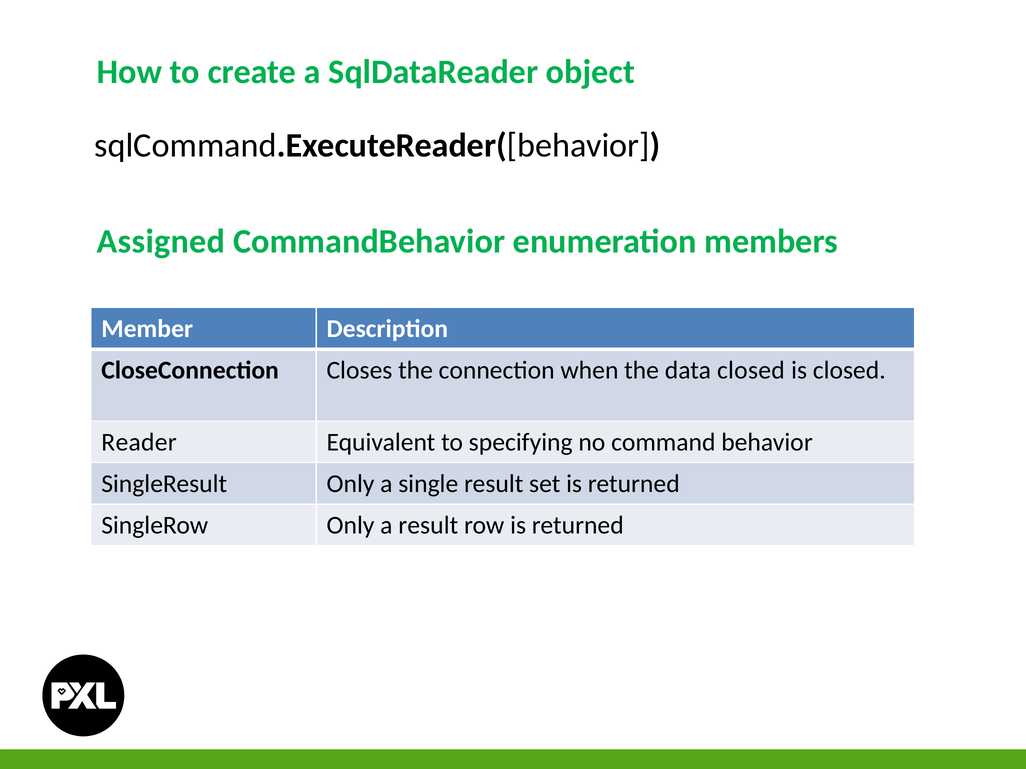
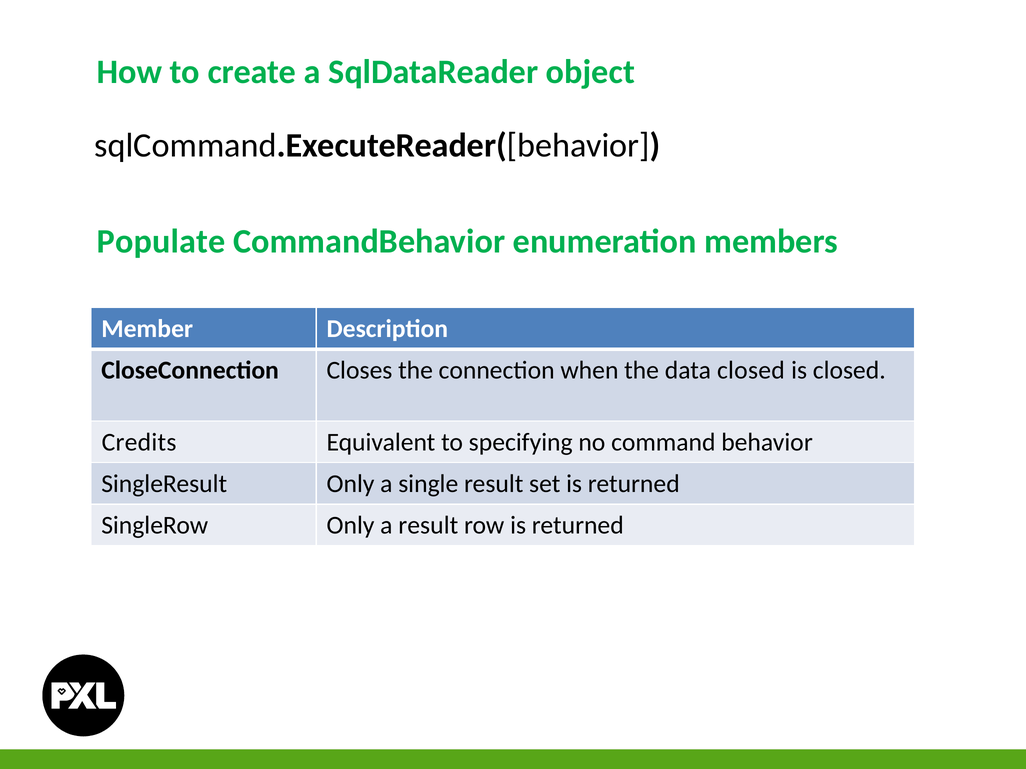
Assigned: Assigned -> Populate
Reader: Reader -> Credits
